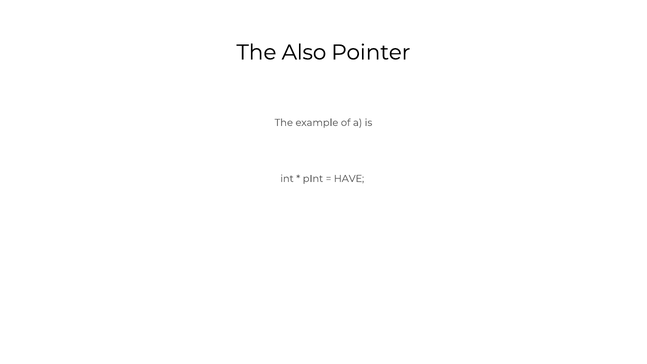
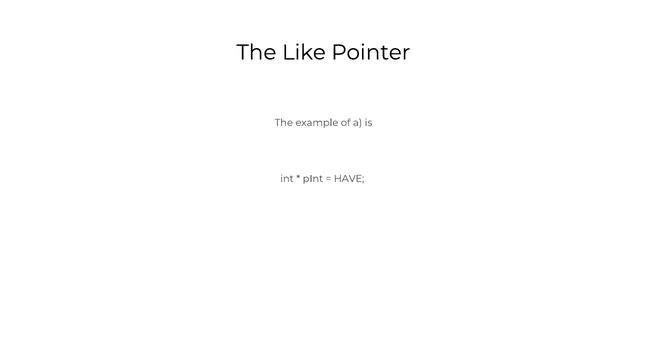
Also: Also -> Like
